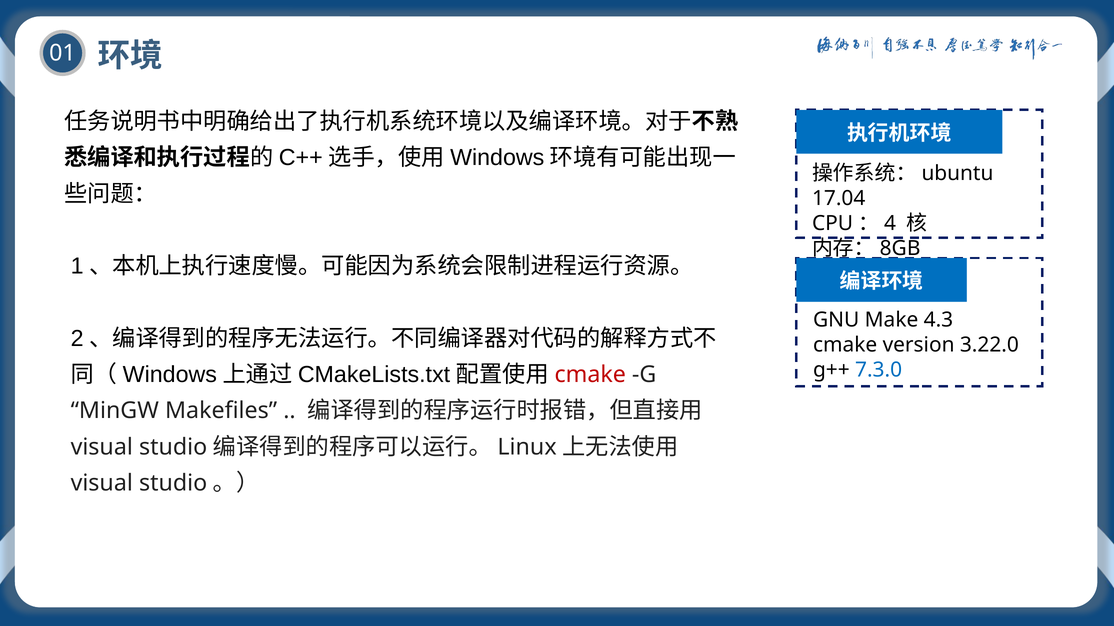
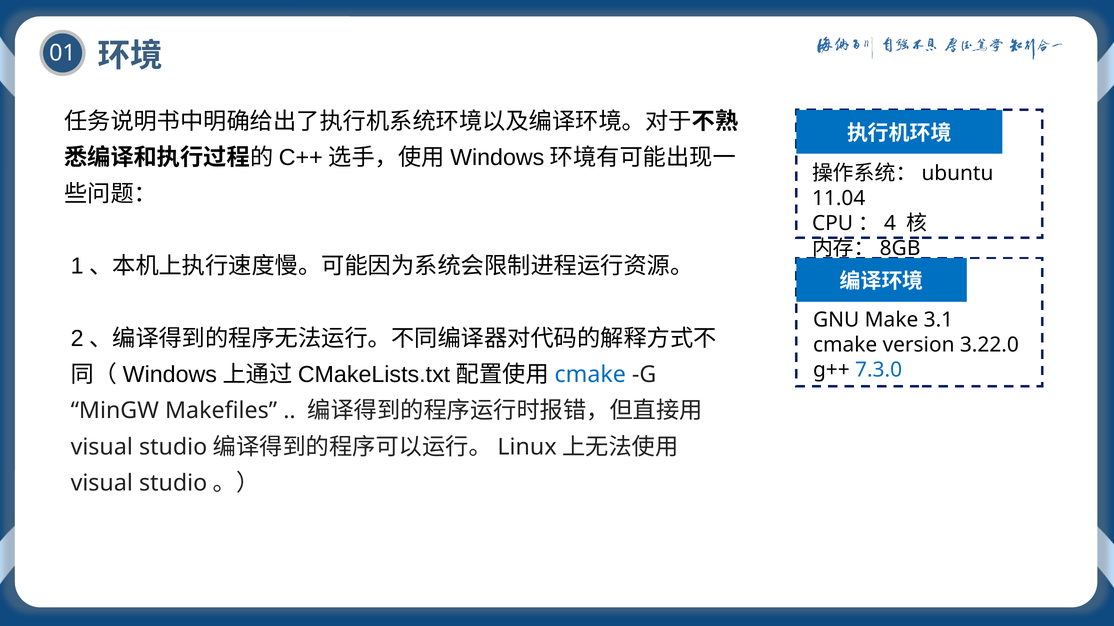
17.04: 17.04 -> 11.04
4.3: 4.3 -> 3.1
cmake at (590, 375) colour: red -> blue
